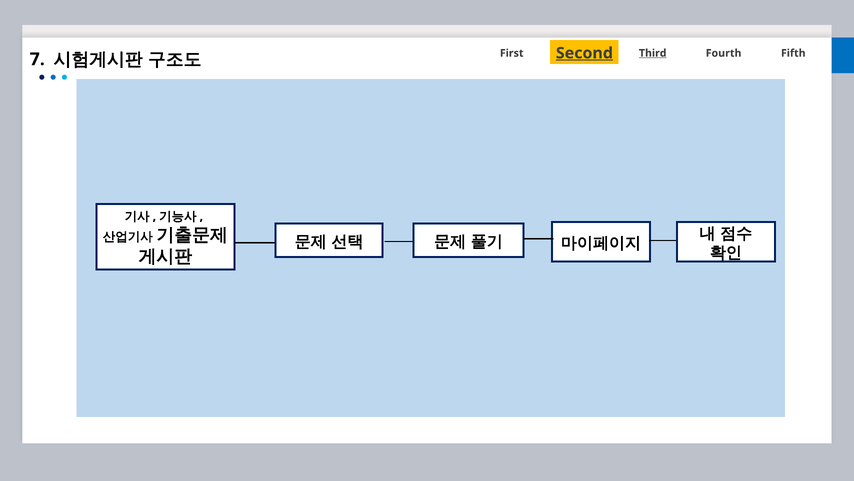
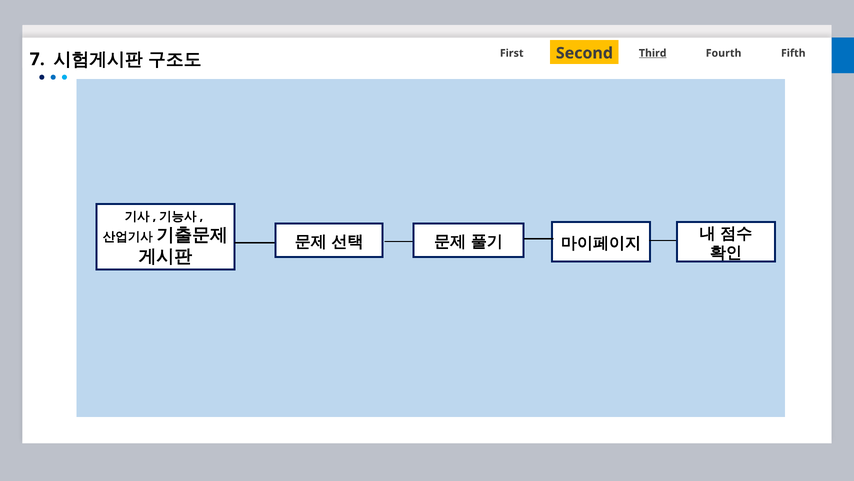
Second underline: present -> none
